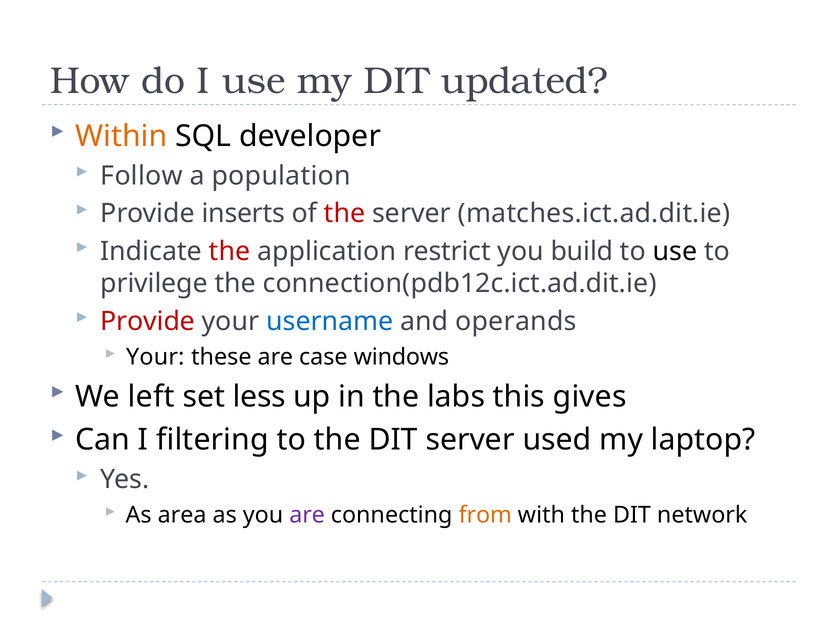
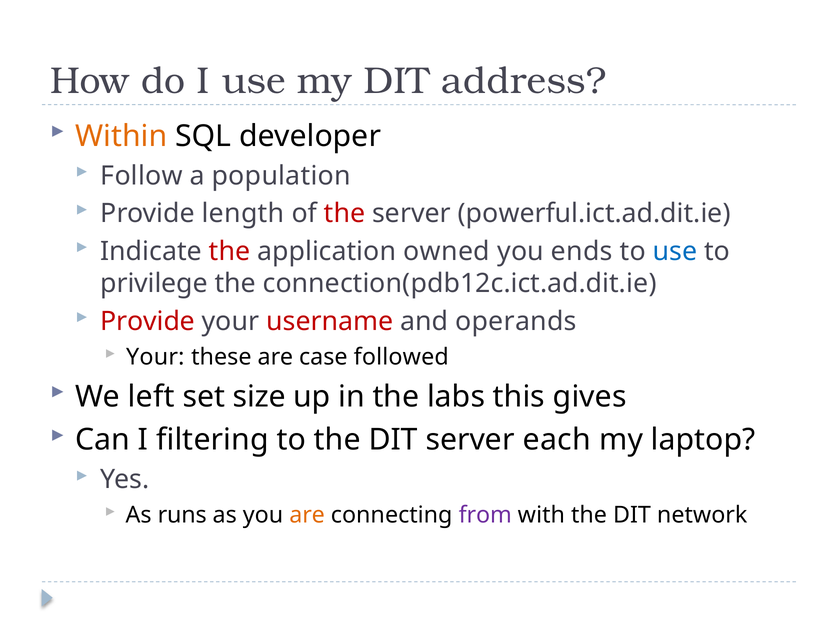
updated: updated -> address
inserts: inserts -> length
matches.ict.ad.dit.ie: matches.ict.ad.dit.ie -> powerful.ict.ad.dit.ie
restrict: restrict -> owned
build: build -> ends
use at (675, 252) colour: black -> blue
username colour: blue -> red
windows: windows -> followed
less: less -> size
used: used -> each
area: area -> runs
are at (307, 516) colour: purple -> orange
from colour: orange -> purple
